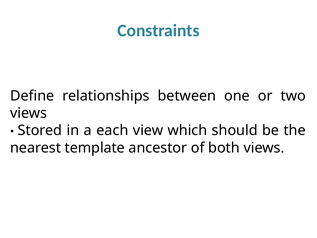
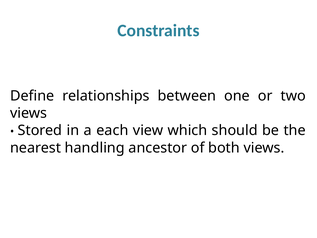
template: template -> handling
